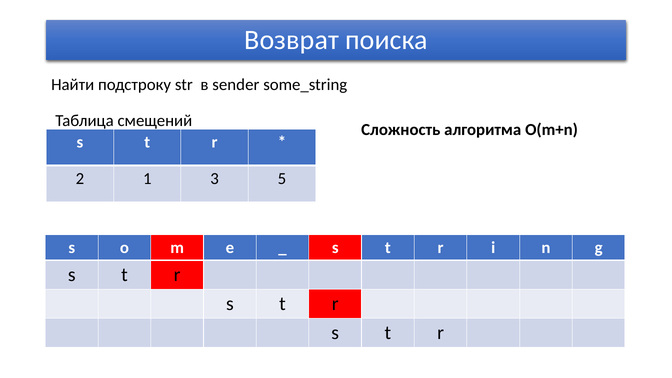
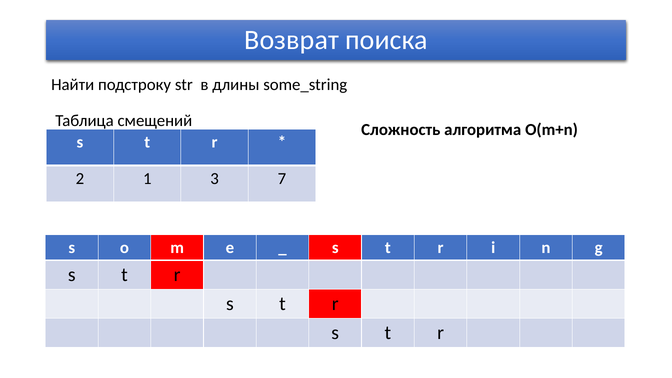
sender: sender -> длины
5: 5 -> 7
